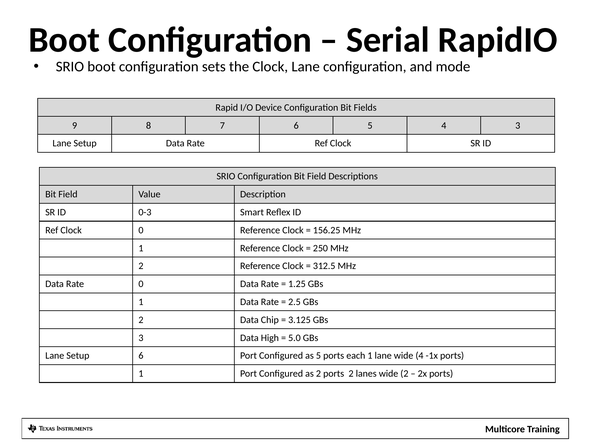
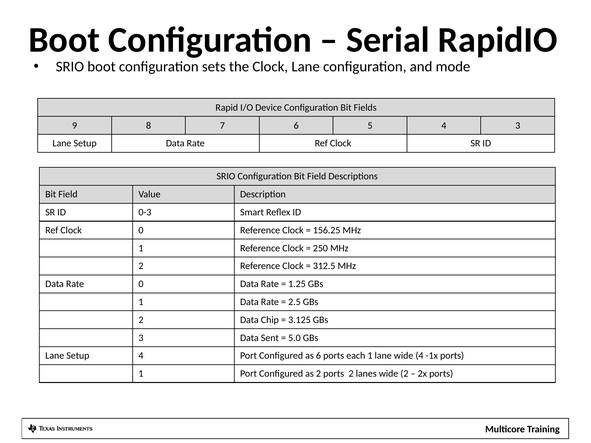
High: High -> Sent
Setup 6: 6 -> 4
as 5: 5 -> 6
